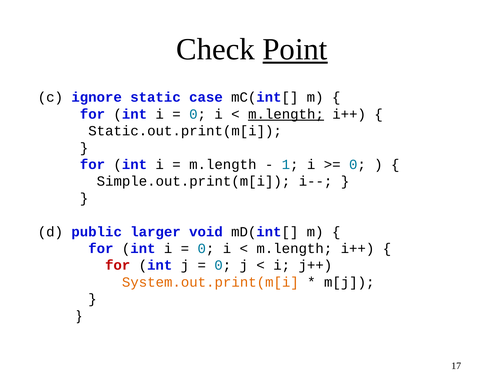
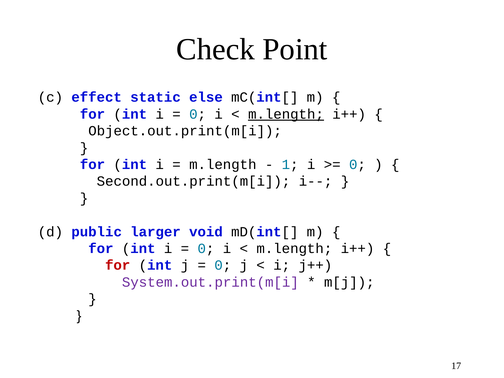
Point underline: present -> none
ignore: ignore -> effect
case: case -> else
Static.out.print(m[i: Static.out.print(m[i -> Object.out.print(m[i
Simple.out.print(m[i: Simple.out.print(m[i -> Second.out.print(m[i
System.out.print(m[i colour: orange -> purple
